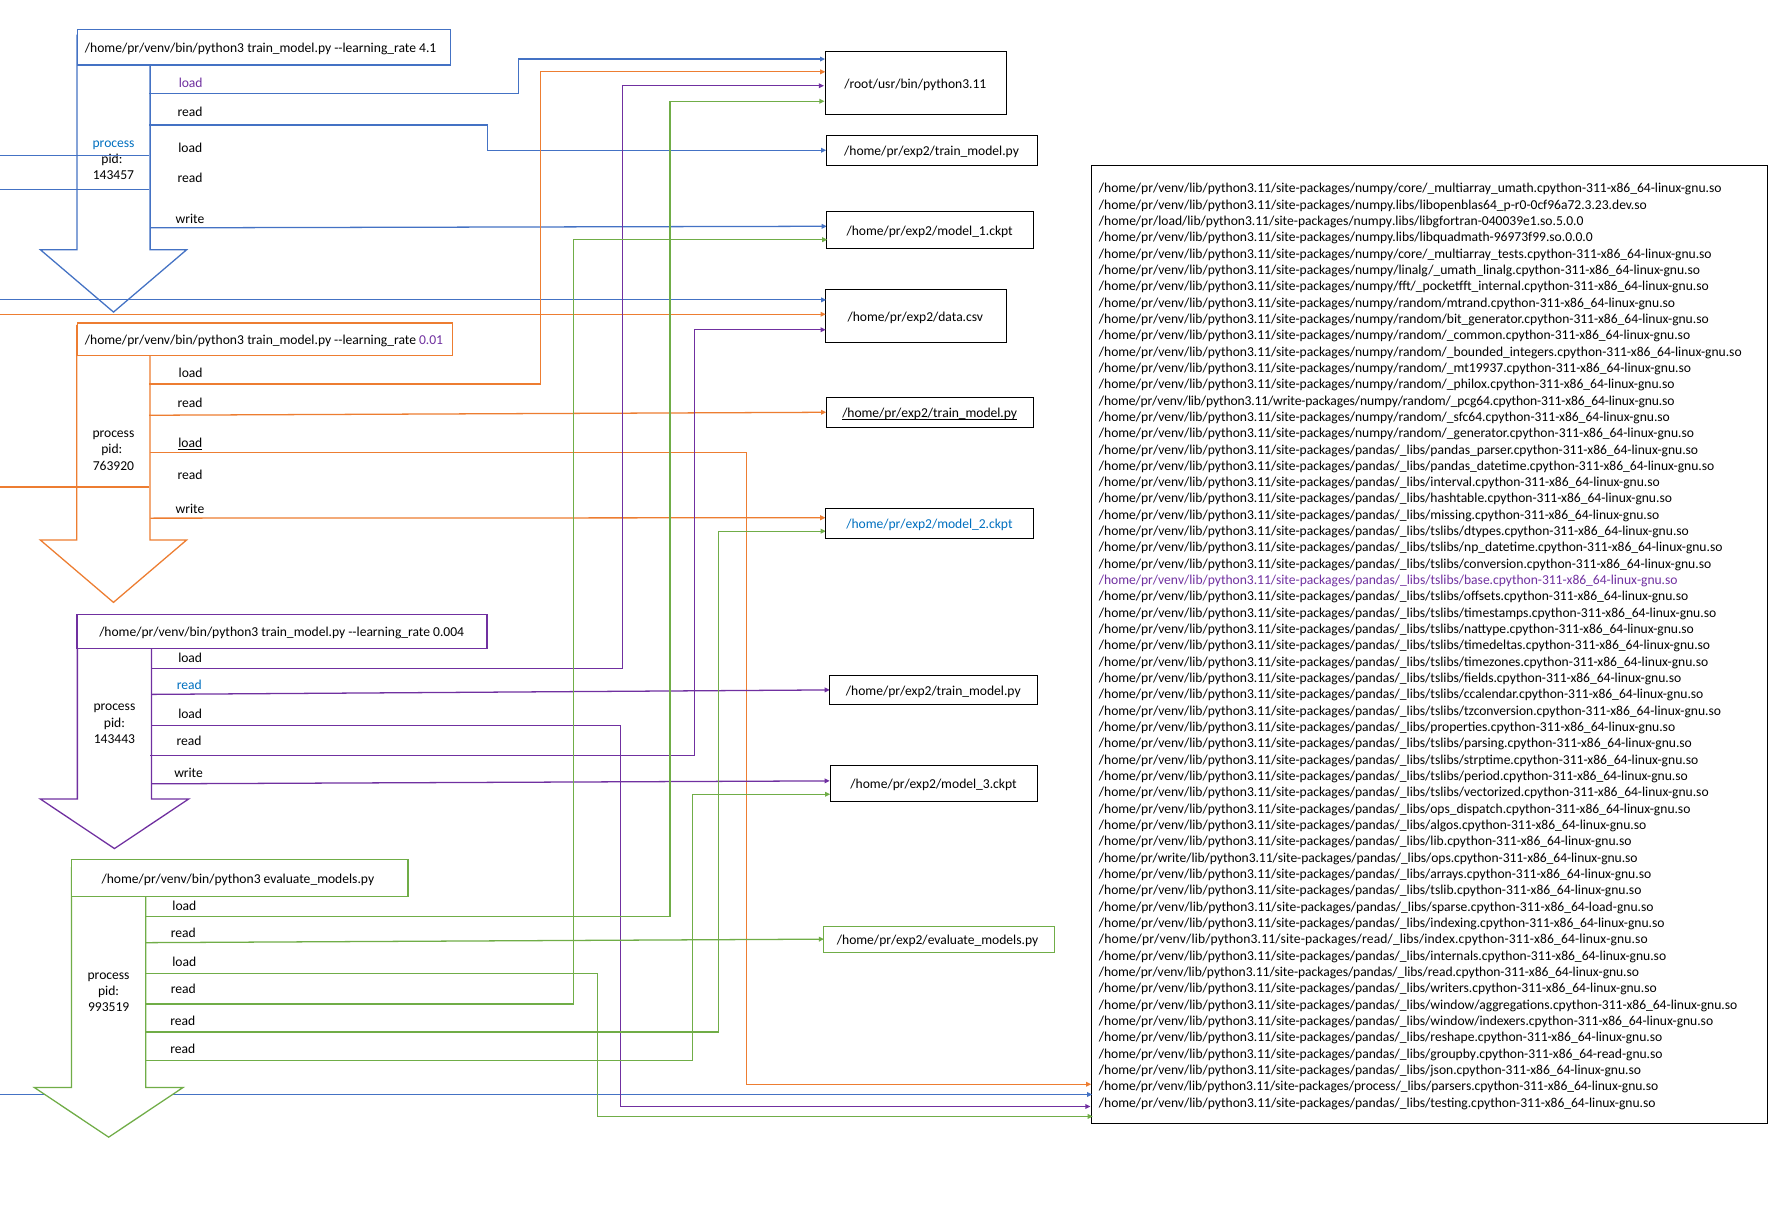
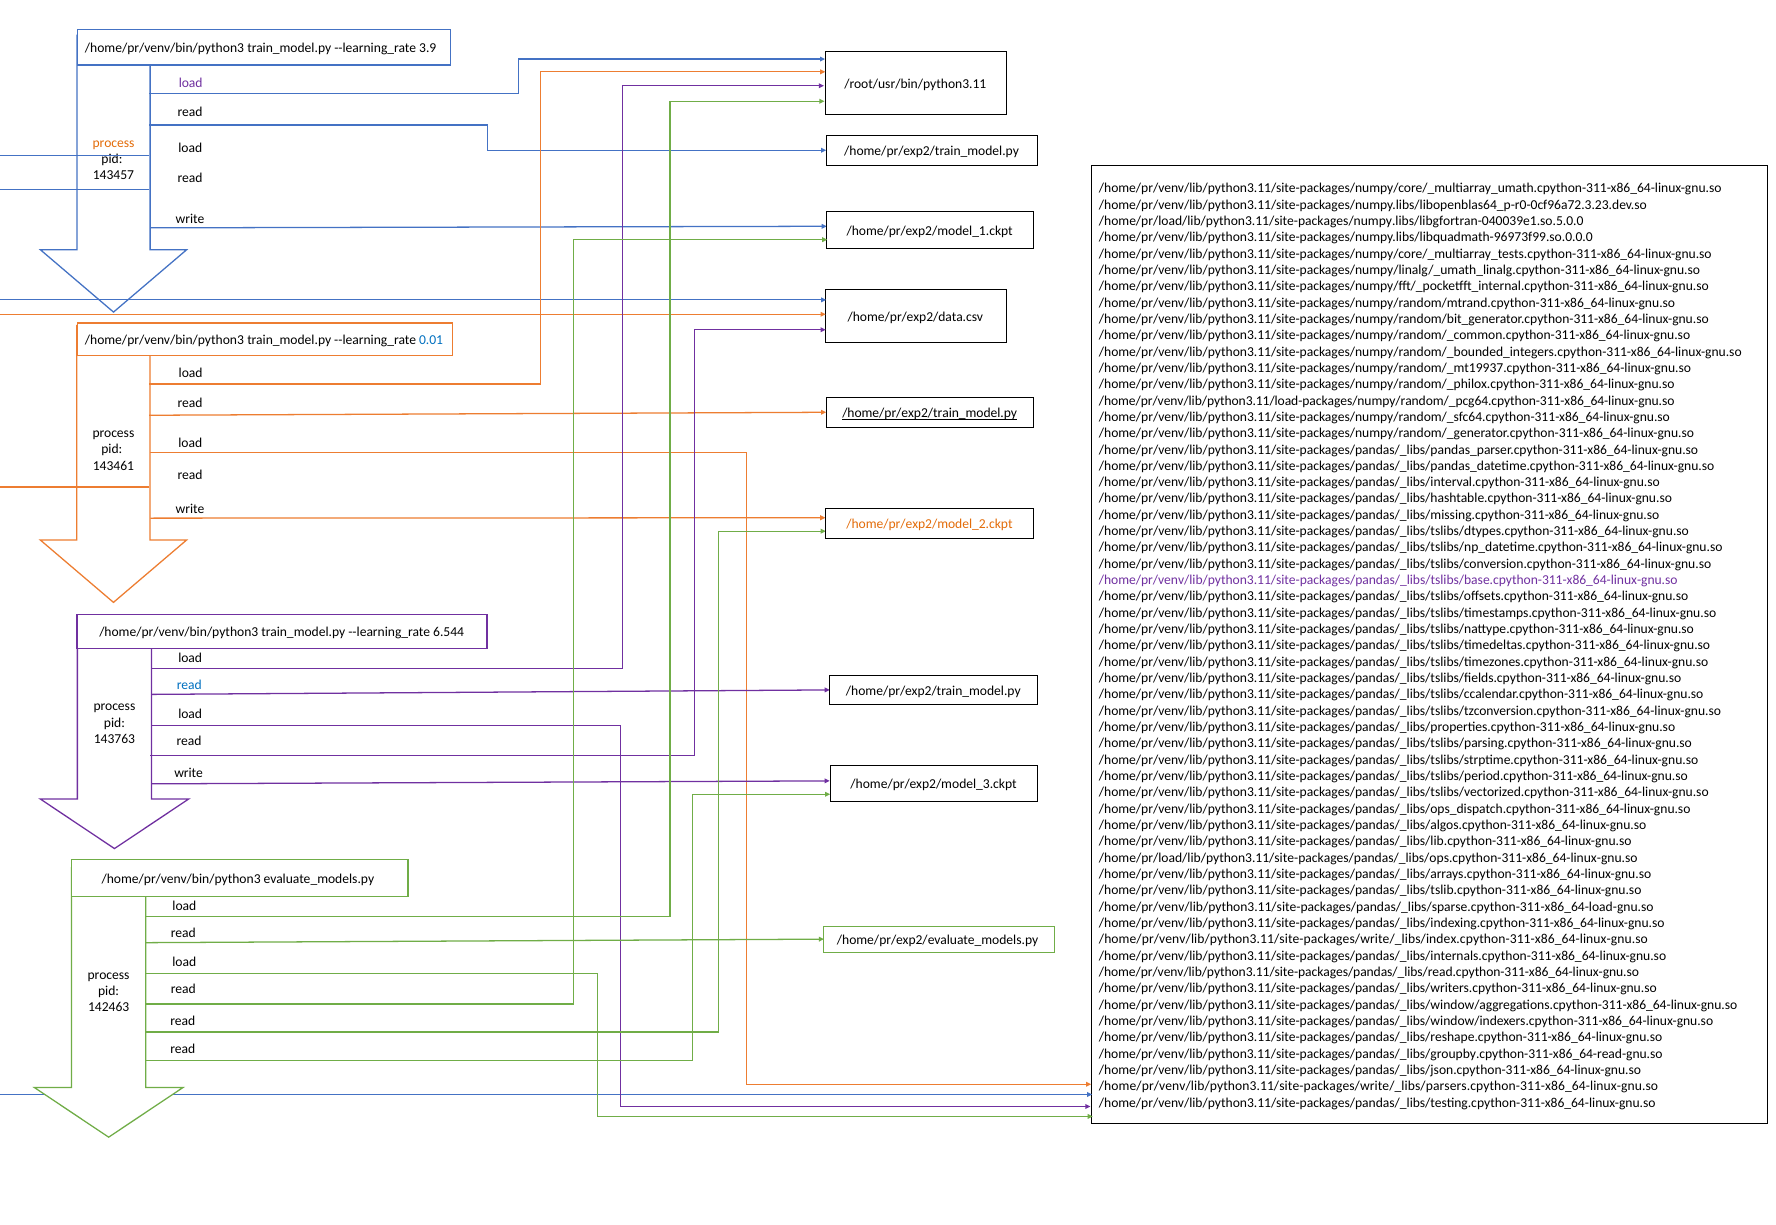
4.1: 4.1 -> 3.9
process at (113, 143) colour: blue -> orange
0.01 colour: purple -> blue
/home/pr/venv/lib/python3.11/write-packages/numpy/random/_pcg64.cpython-311-x86_64-linux-gnu.so: /home/pr/venv/lib/python3.11/write-packages/numpy/random/_pcg64.cpython-311-x86_64-linux-gnu.so -> /home/pr/venv/lib/python3.11/load-packages/numpy/random/_pcg64.cpython-311-x86_64-linux-gnu.so
load at (190, 443) underline: present -> none
763920: 763920 -> 143461
/home/pr/exp2/model_2.ckpt colour: blue -> orange
0.004: 0.004 -> 6.544
143443: 143443 -> 143763
/home/pr/write/lib/python3.11/site-packages/pandas/_libs/ops.cpython-311-x86_64-linux-gnu.so: /home/pr/write/lib/python3.11/site-packages/pandas/_libs/ops.cpython-311-x86_64-linux-gnu.so -> /home/pr/load/lib/python3.11/site-packages/pandas/_libs/ops.cpython-311-x86_64-linux-gnu.so
/home/pr/venv/lib/python3.11/site-packages/read/_libs/index.cpython-311-x86_64-linux-gnu.so: /home/pr/venv/lib/python3.11/site-packages/read/_libs/index.cpython-311-x86_64-linux-gnu.so -> /home/pr/venv/lib/python3.11/site-packages/write/_libs/index.cpython-311-x86_64-linux-gnu.so
993519: 993519 -> 142463
/home/pr/venv/lib/python3.11/site-packages/process/_libs/parsers.cpython-311-x86_64-linux-gnu.so: /home/pr/venv/lib/python3.11/site-packages/process/_libs/parsers.cpython-311-x86_64-linux-gnu.so -> /home/pr/venv/lib/python3.11/site-packages/write/_libs/parsers.cpython-311-x86_64-linux-gnu.so
